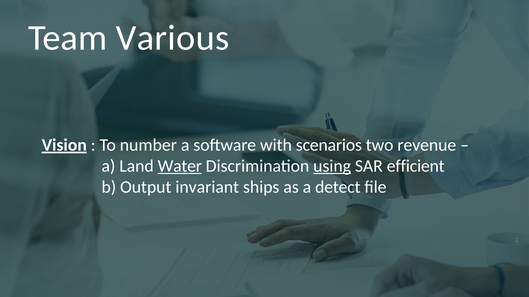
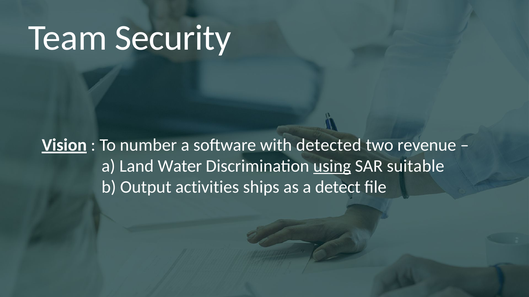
Various: Various -> Security
scenarios: scenarios -> detected
Water underline: present -> none
efficient: efficient -> suitable
invariant: invariant -> activities
